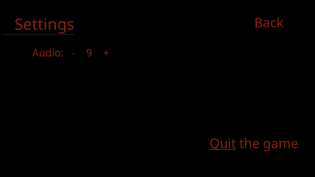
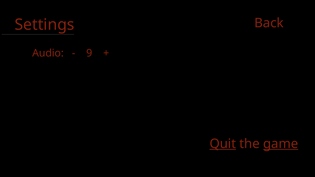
game underline: none -> present
